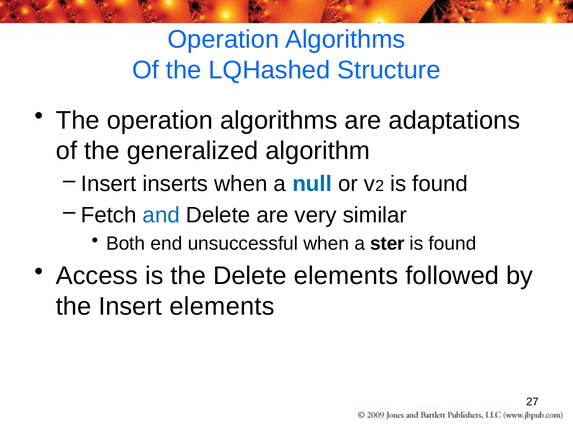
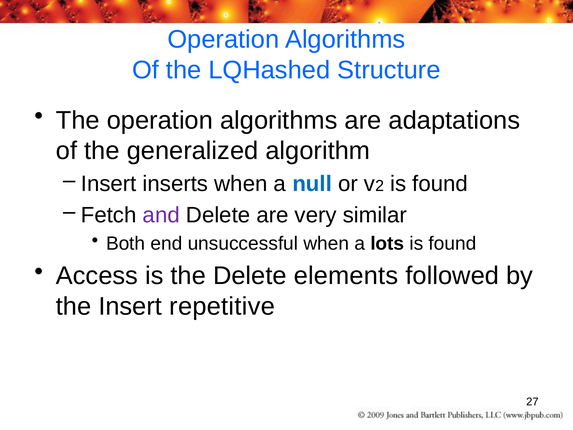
and colour: blue -> purple
ster: ster -> lots
Insert elements: elements -> repetitive
